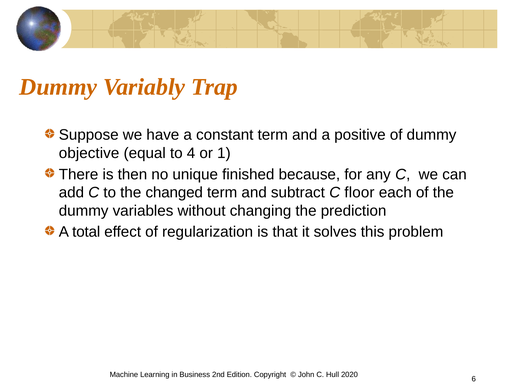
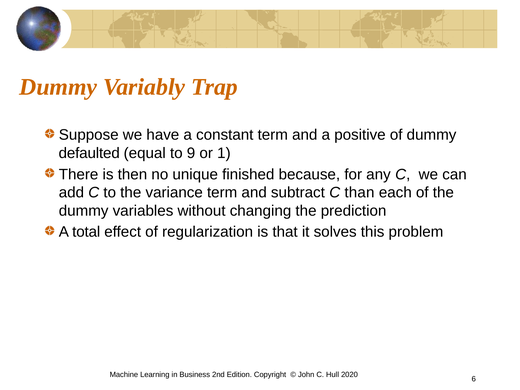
objective: objective -> defaulted
4: 4 -> 9
changed: changed -> variance
floor: floor -> than
